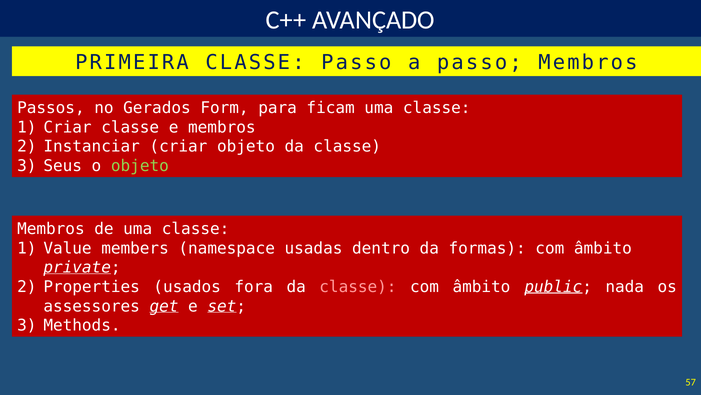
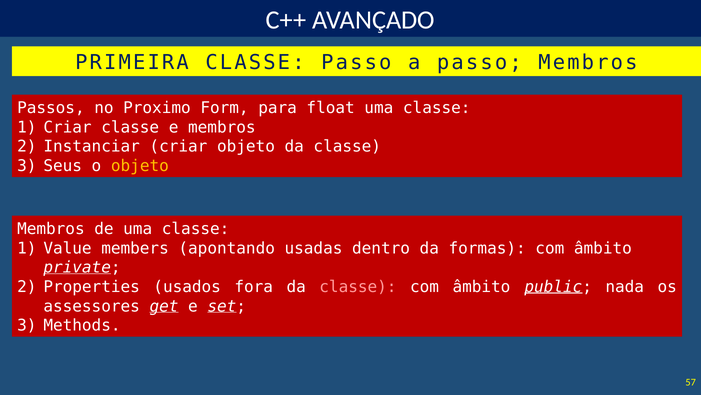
Gerados: Gerados -> Proximo
ficam: ficam -> float
objeto at (140, 166) colour: light green -> yellow
namespace: namespace -> apontando
